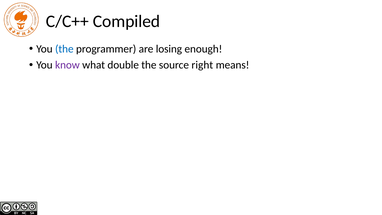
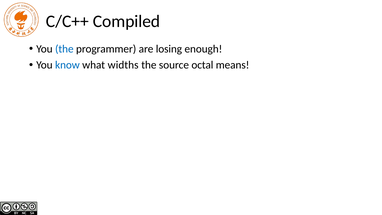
know colour: purple -> blue
double: double -> widths
right: right -> octal
